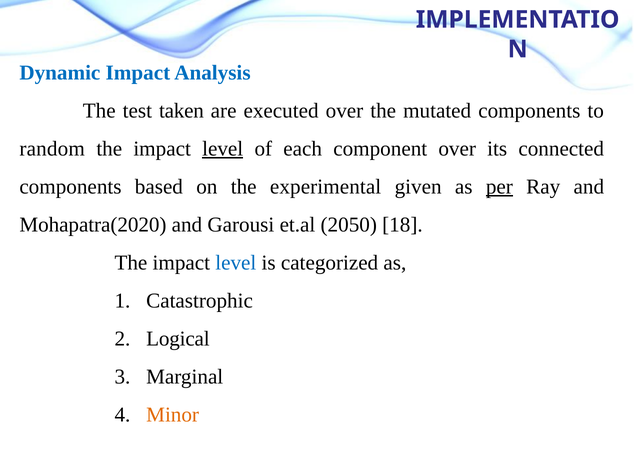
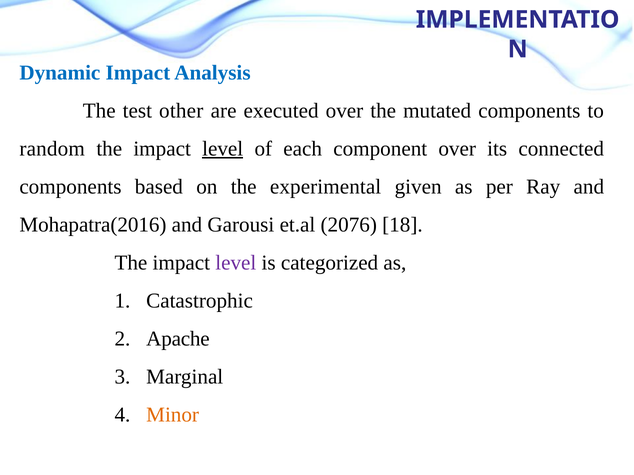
taken: taken -> other
per underline: present -> none
Mohapatra(2020: Mohapatra(2020 -> Mohapatra(2016
2050: 2050 -> 2076
level at (236, 263) colour: blue -> purple
Logical: Logical -> Apache
